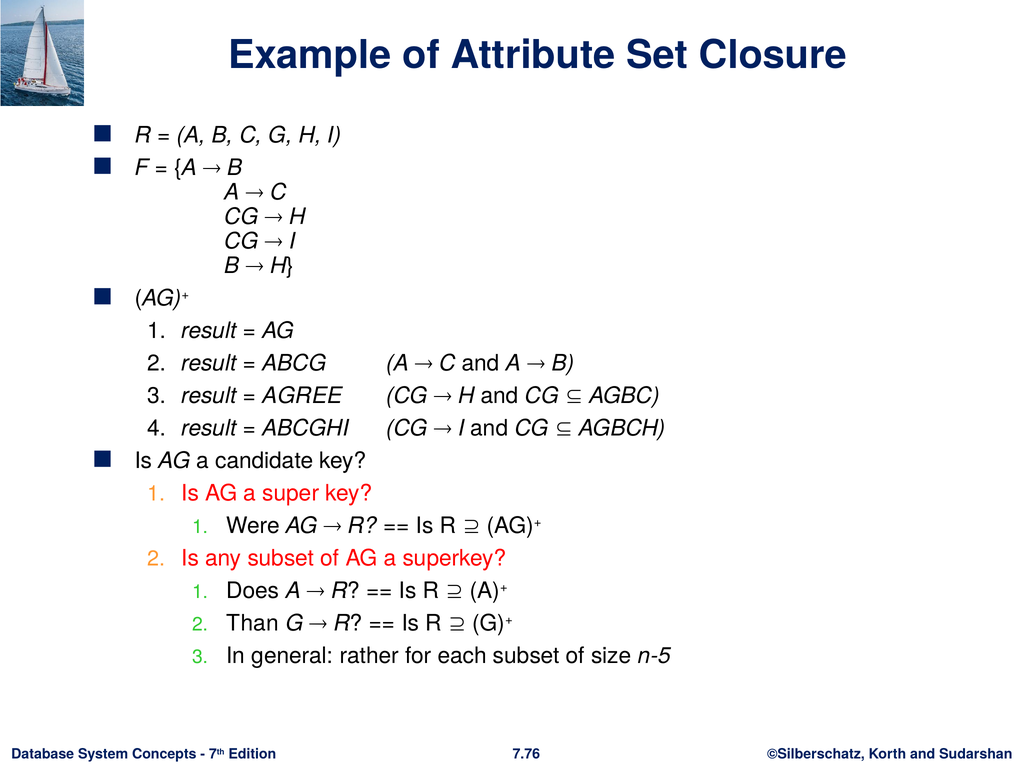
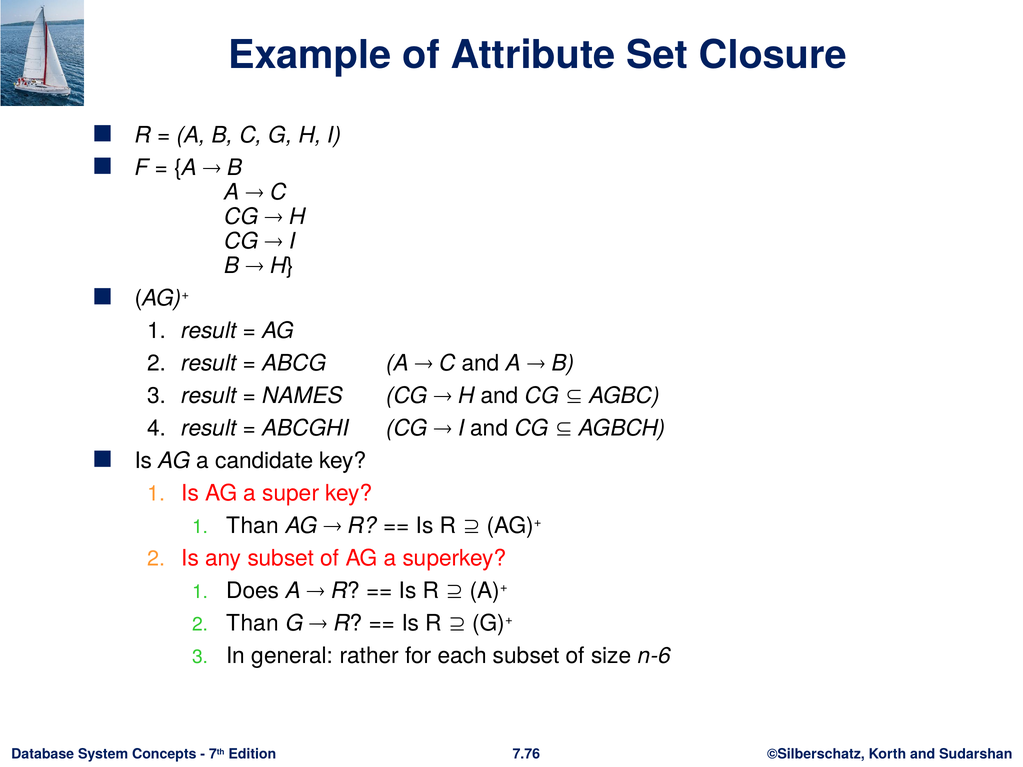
AGREE: AGREE -> NAMES
1 Were: Were -> Than
n-5: n-5 -> n-6
